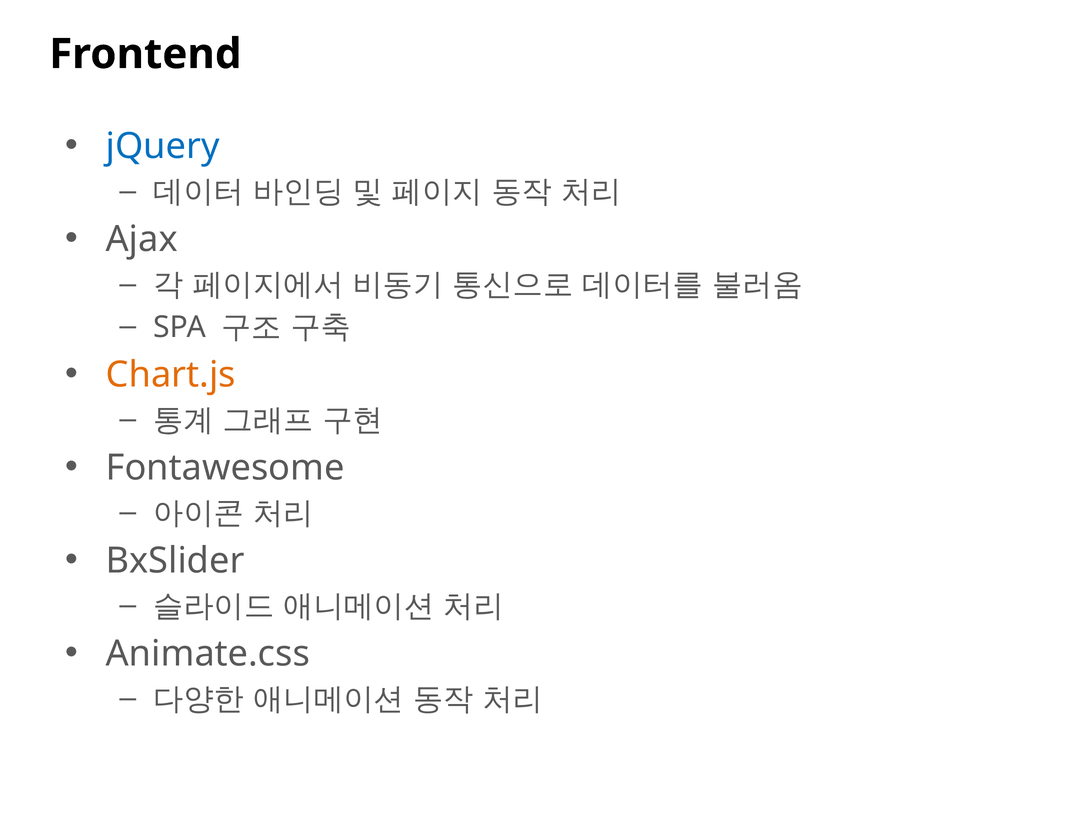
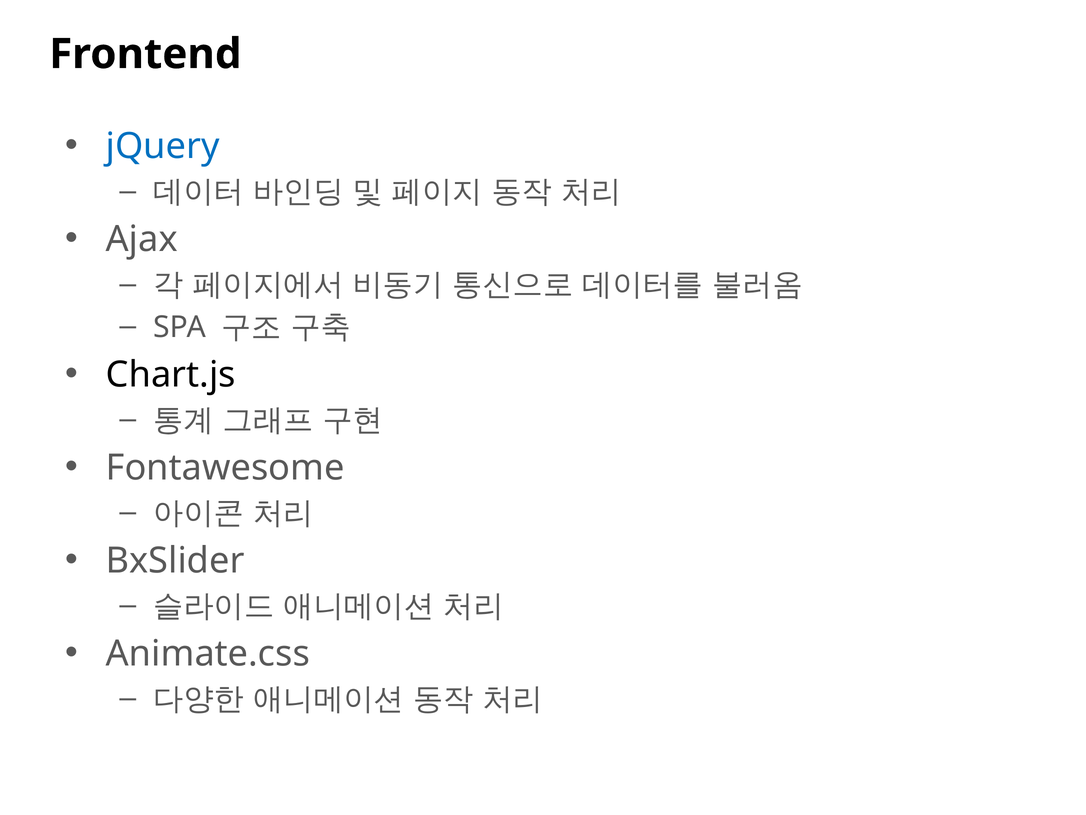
Chart.js colour: orange -> black
